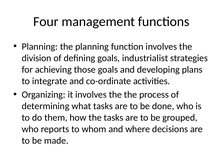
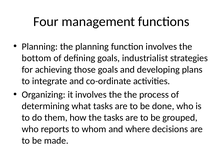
division: division -> bottom
